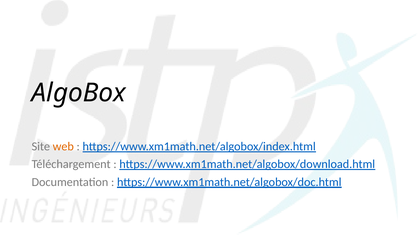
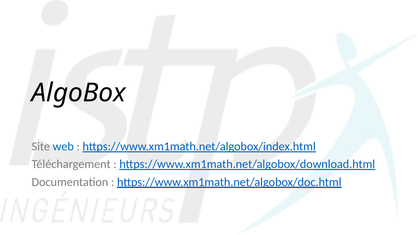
web colour: orange -> blue
